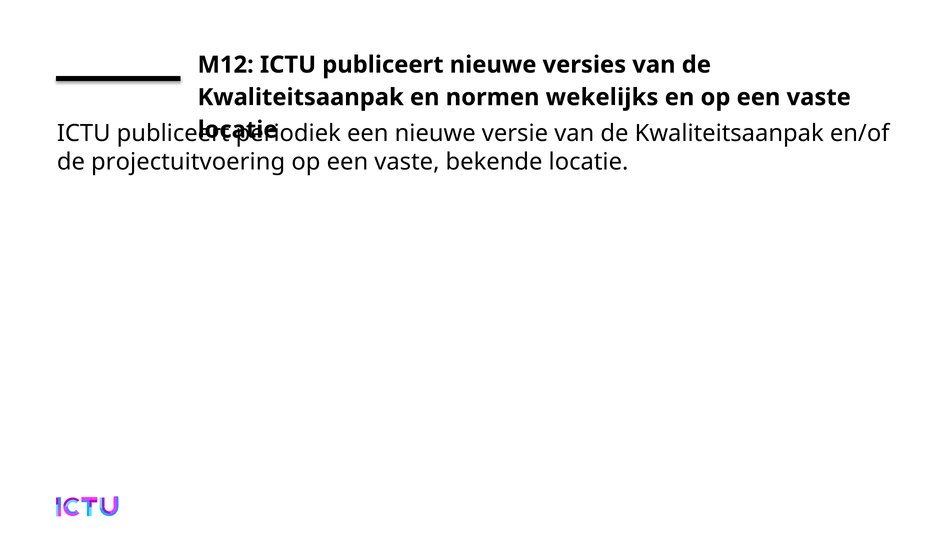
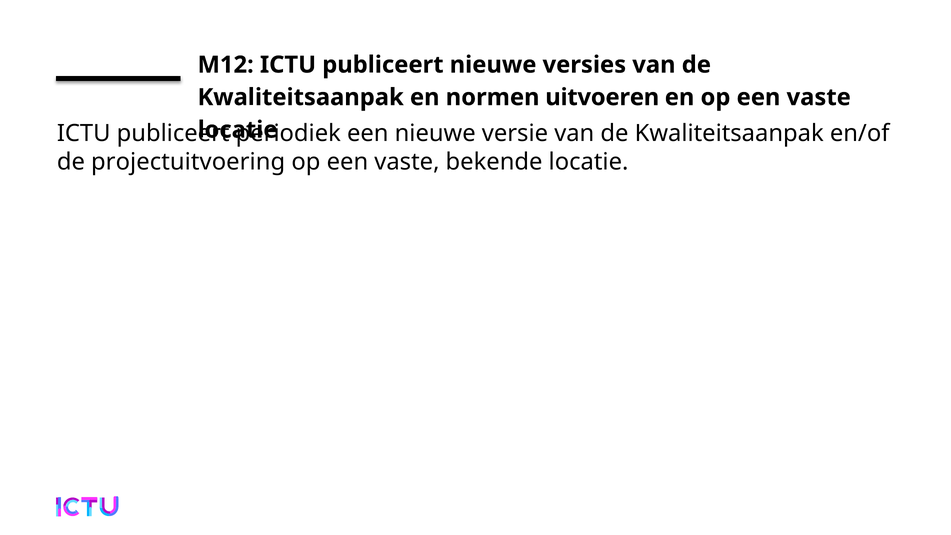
wekelijks: wekelijks -> uitvoeren
